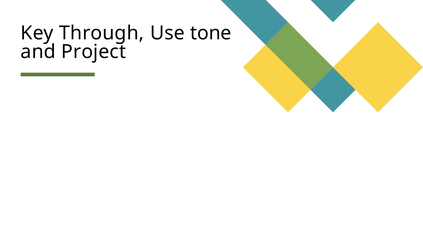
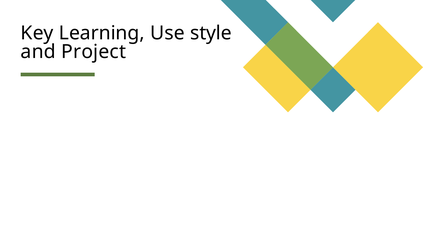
Through: Through -> Learning
tone: tone -> style
